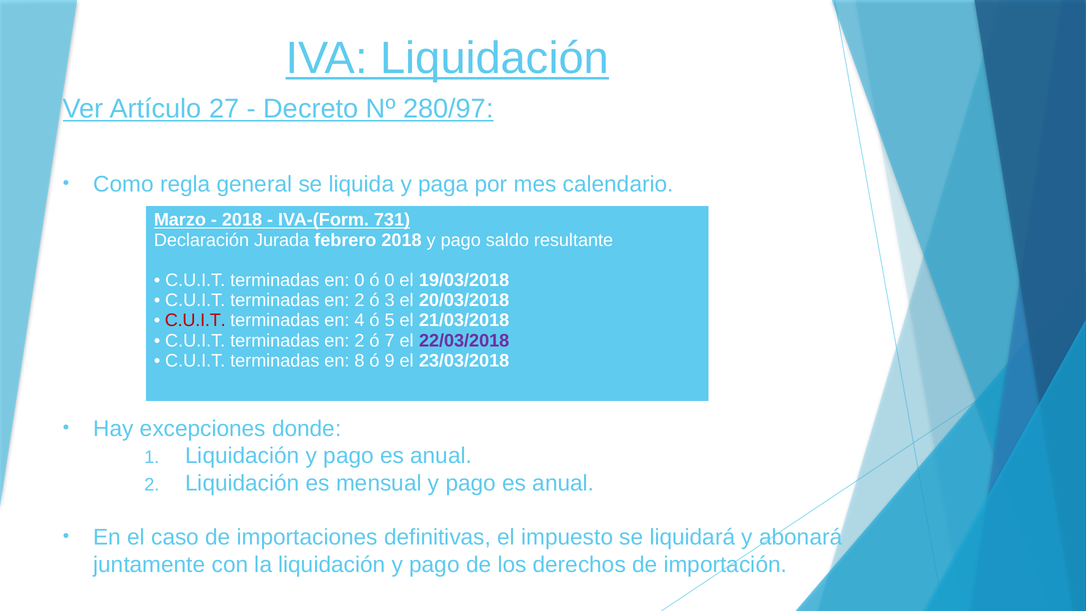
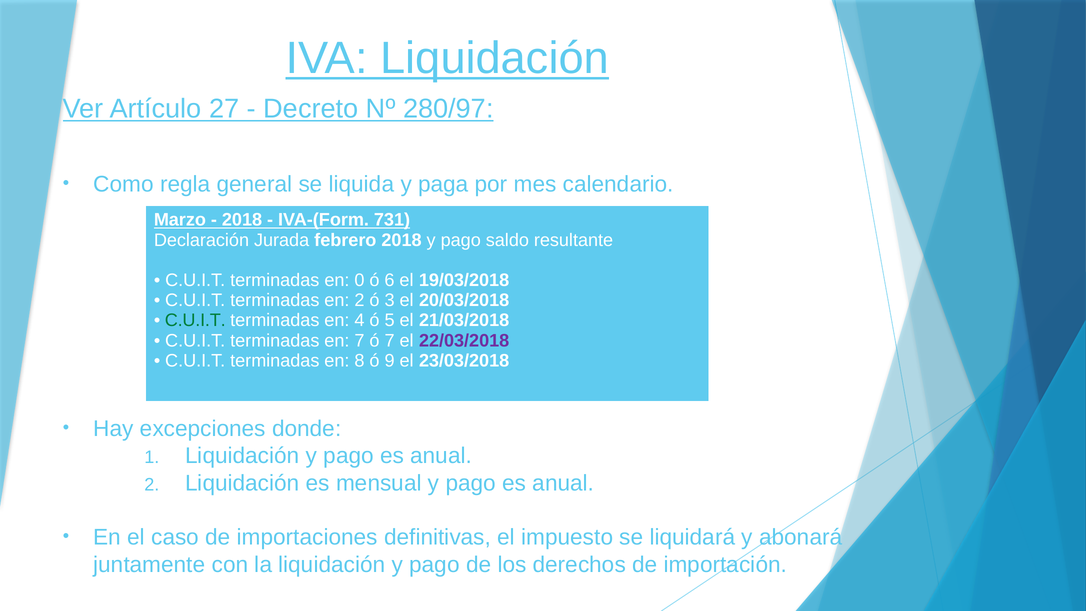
ó 0: 0 -> 6
C.U.I.T at (195, 320) colour: red -> green
2 at (359, 341): 2 -> 7
